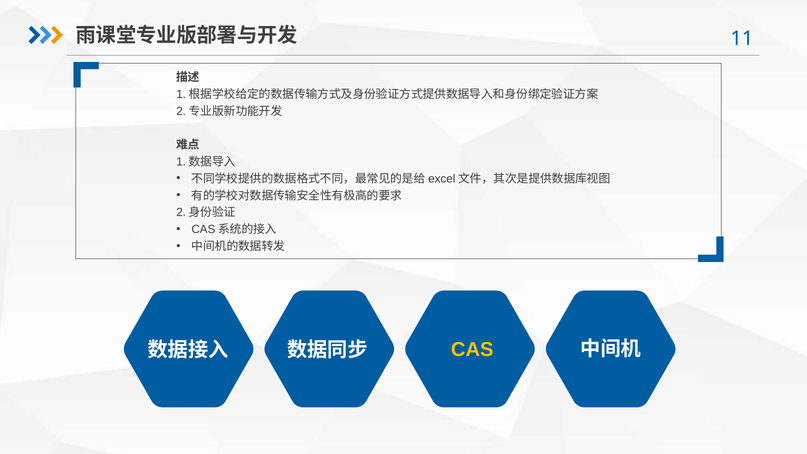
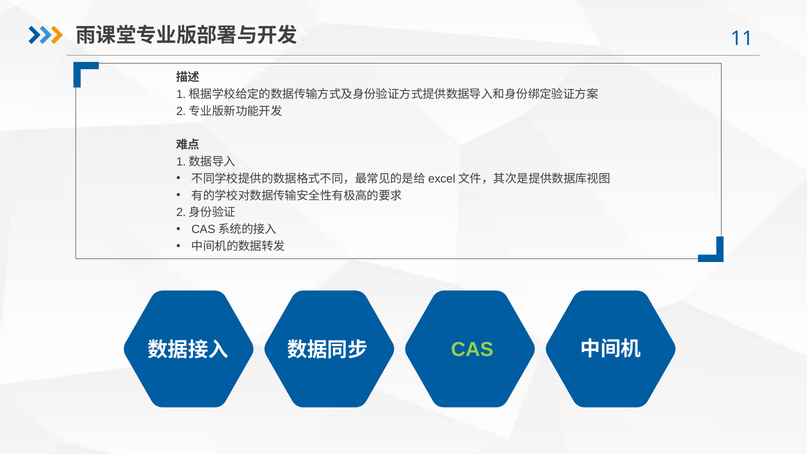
CAS colour: yellow -> light green
